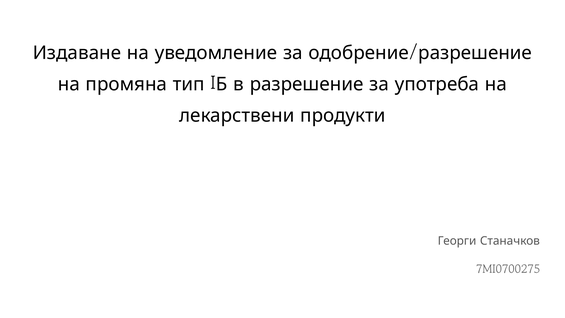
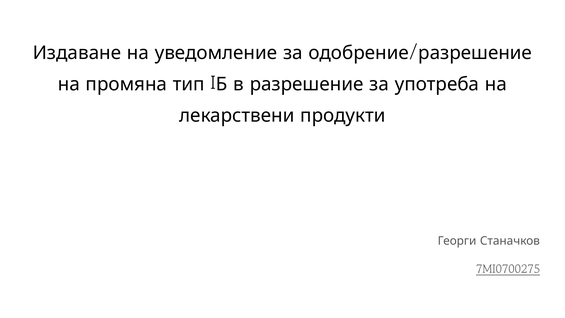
7MI0700275 underline: none -> present
